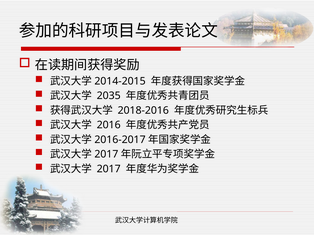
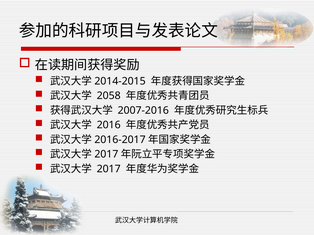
2035: 2035 -> 2058
2018-2016: 2018-2016 -> 2007-2016
